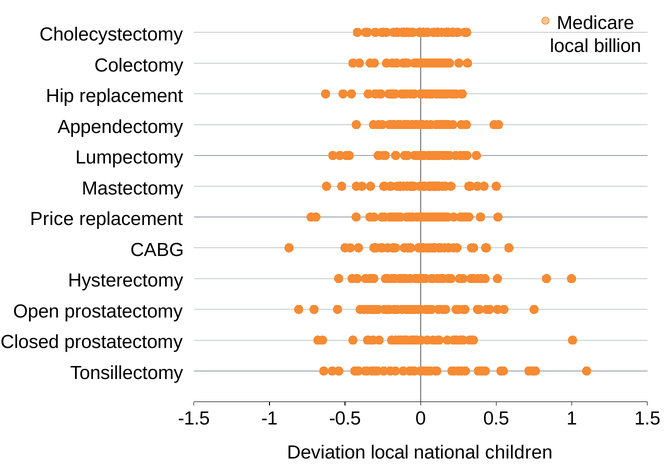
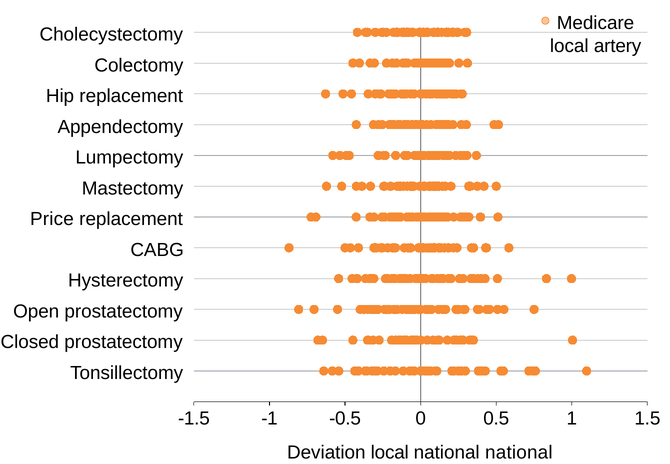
billion: billion -> artery
national children: children -> national
